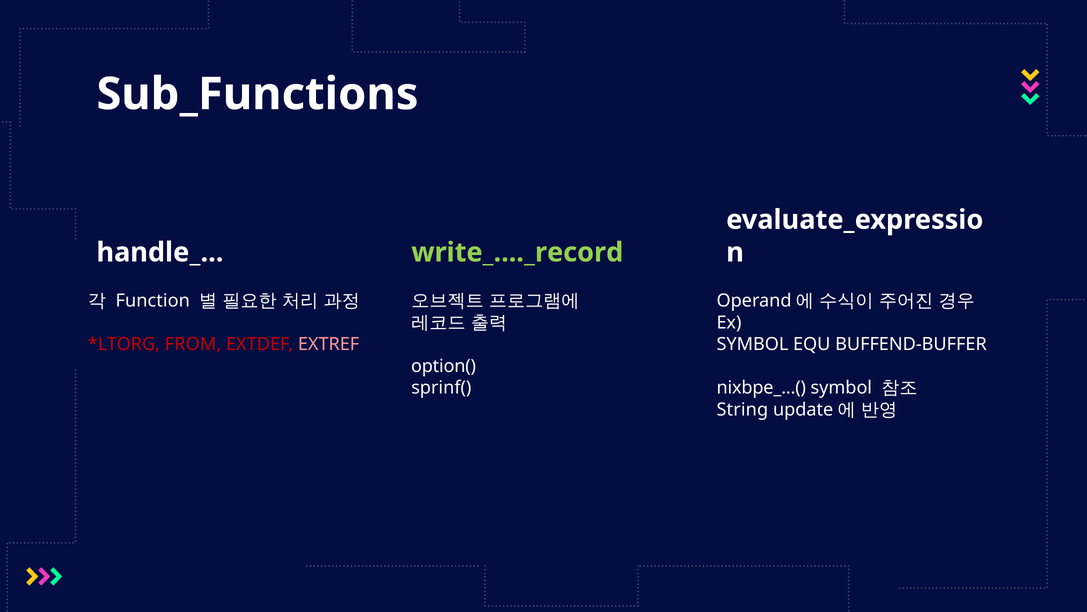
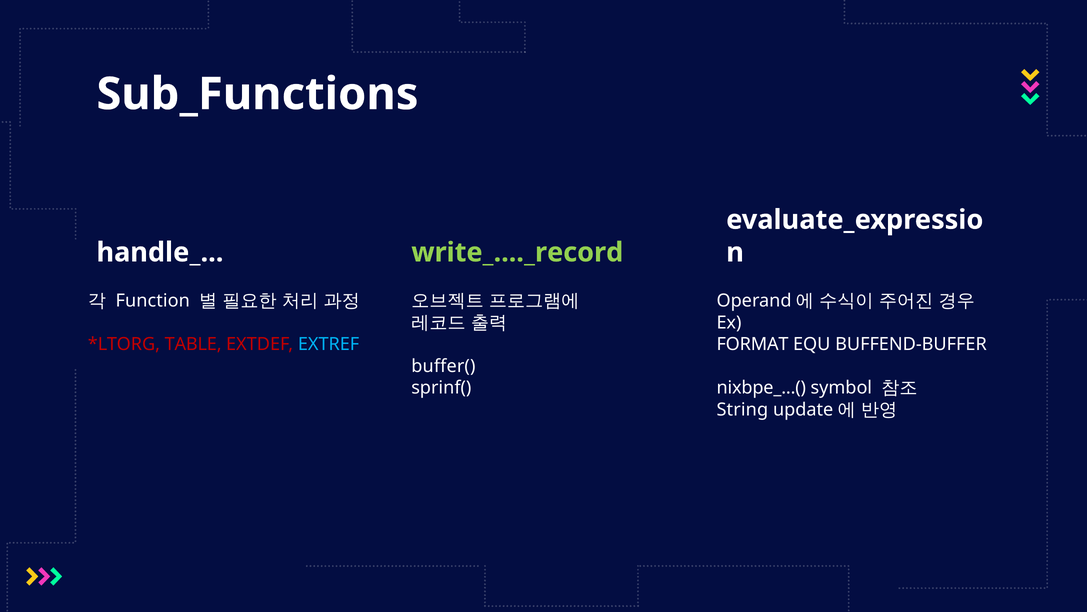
FROM: FROM -> TABLE
EXTREF colour: pink -> light blue
SYMBOL at (752, 344): SYMBOL -> FORMAT
option(: option( -> buffer(
